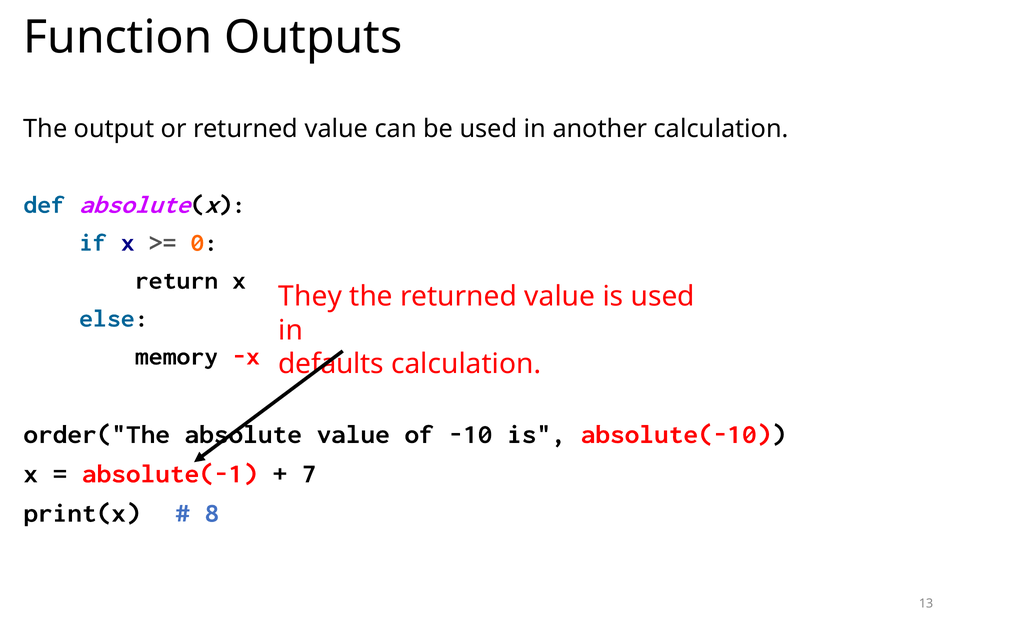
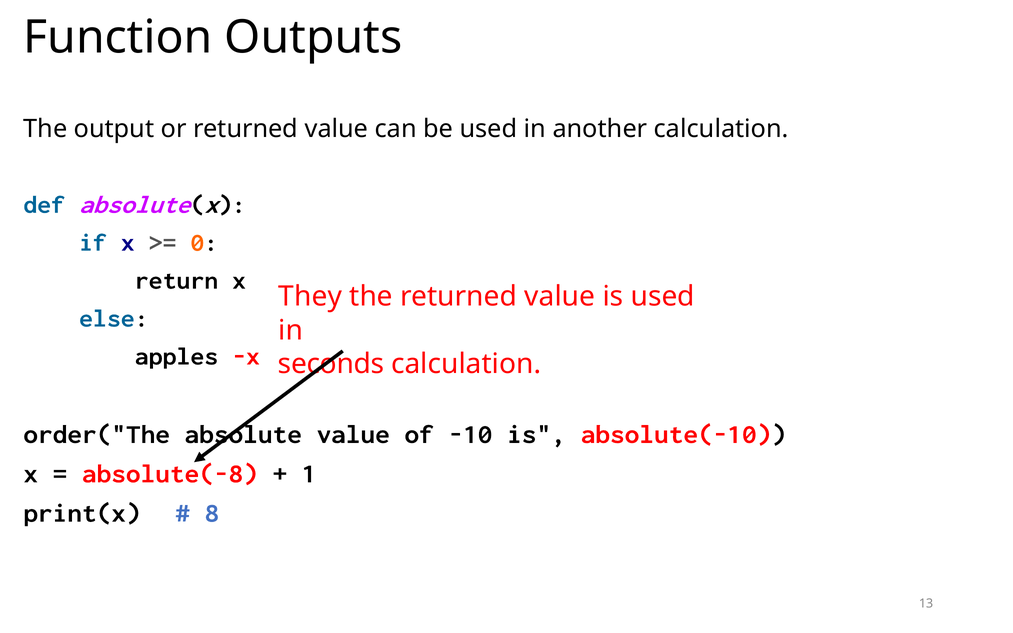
memory: memory -> apples
defaults: defaults -> seconds
absolute(-1: absolute(-1 -> absolute(-8
7: 7 -> 1
